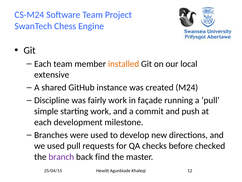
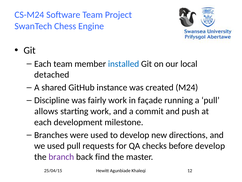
installed colour: orange -> blue
extensive: extensive -> detached
simple: simple -> allows
before checked: checked -> develop
